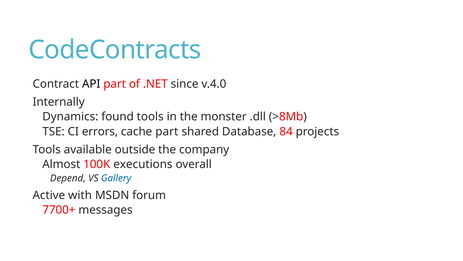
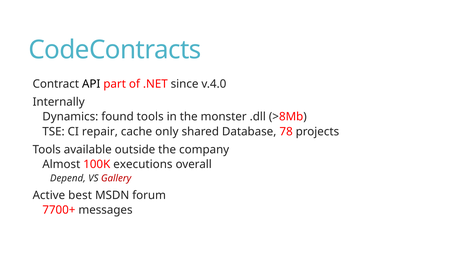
errors: errors -> repair
cache part: part -> only
84: 84 -> 78
Gallery colour: blue -> red
with: with -> best
